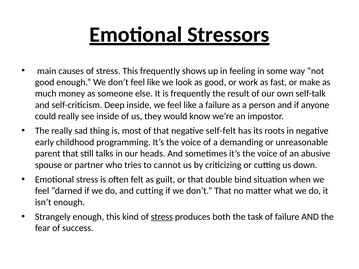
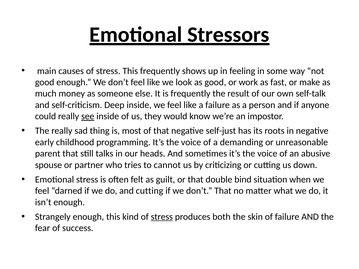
see underline: none -> present
self-felt: self-felt -> self-just
task: task -> skin
